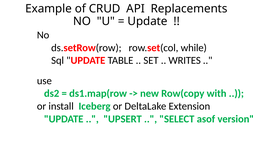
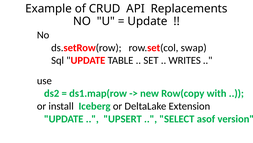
while: while -> swap
